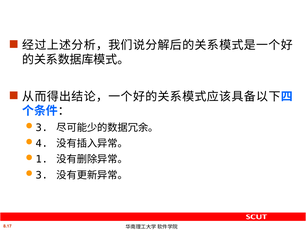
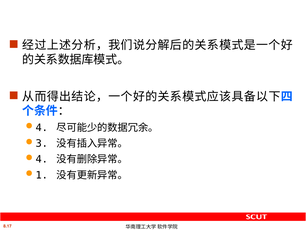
3 at (42, 127): 3 -> 4
4: 4 -> 3
1 at (42, 159): 1 -> 4
3 at (42, 175): 3 -> 1
